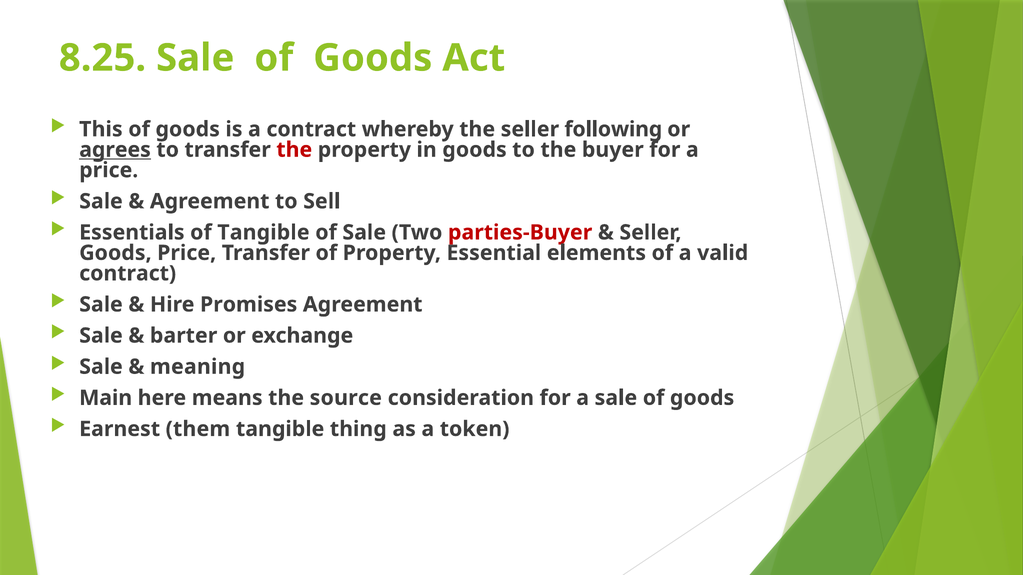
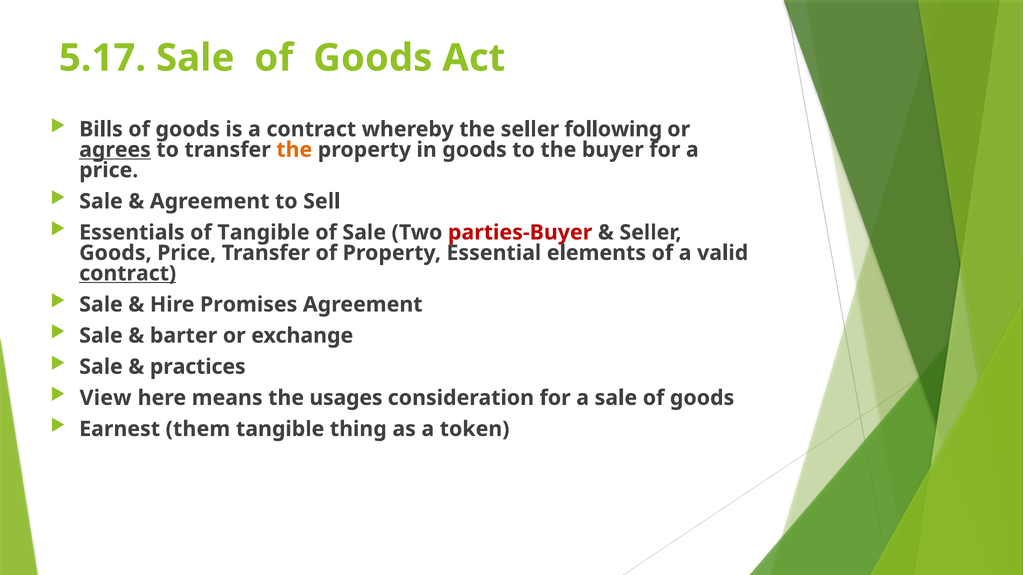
8.25: 8.25 -> 5.17
This: This -> Bills
the at (294, 150) colour: red -> orange
contract at (128, 274) underline: none -> present
meaning: meaning -> practices
Main: Main -> View
source: source -> usages
